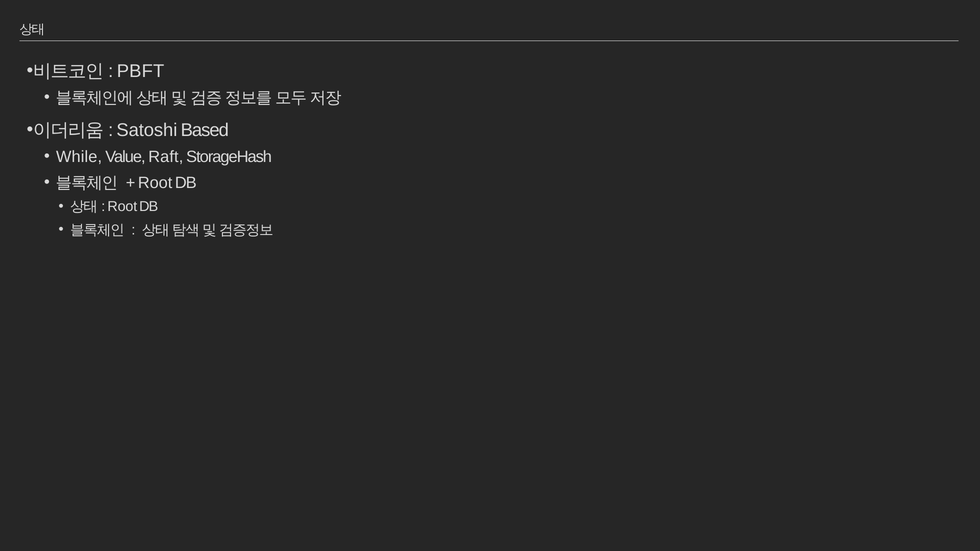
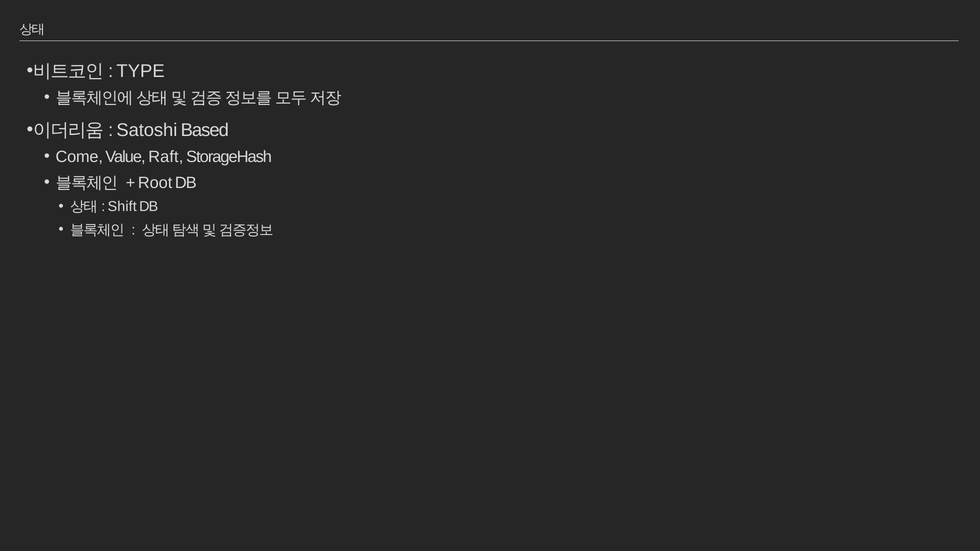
PBFT: PBFT -> TYPE
While: While -> Come
Root at (122, 207): Root -> Shift
